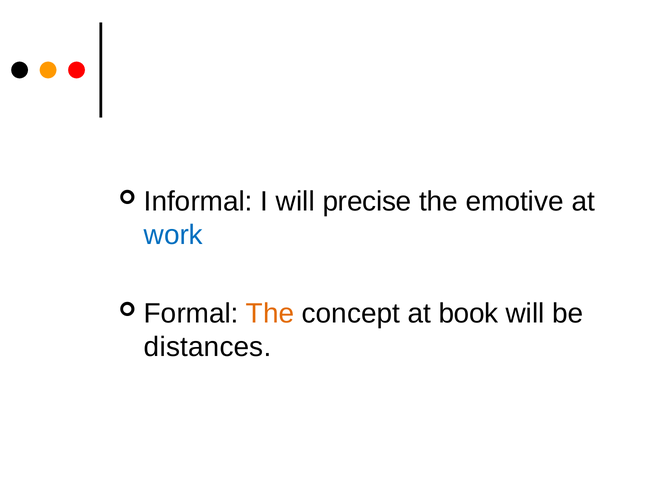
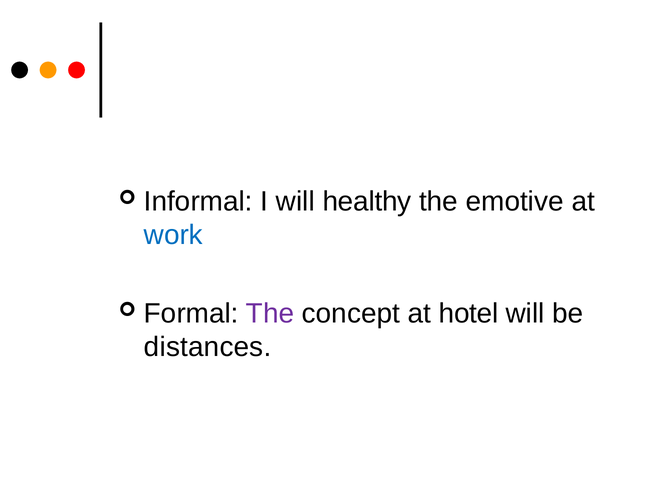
precise: precise -> healthy
The at (270, 313) colour: orange -> purple
book: book -> hotel
